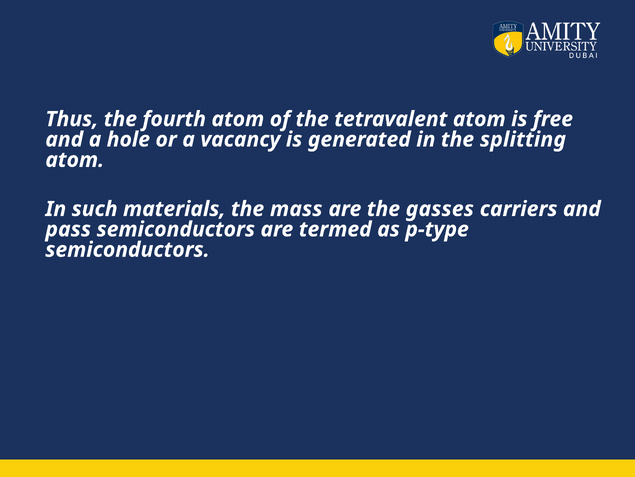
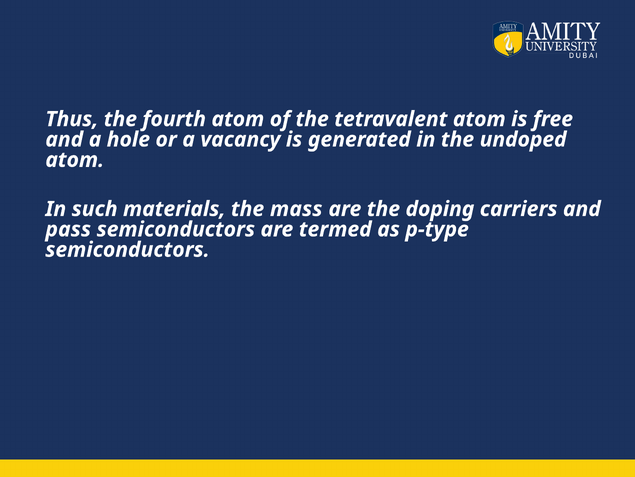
splitting: splitting -> undoped
gasses: gasses -> doping
